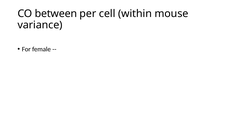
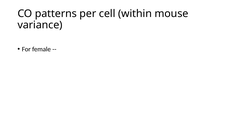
between: between -> patterns
